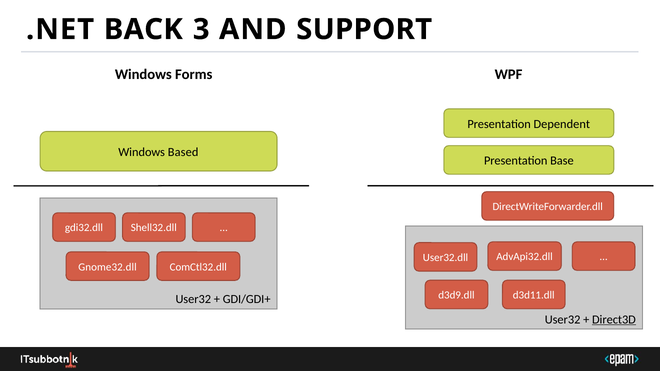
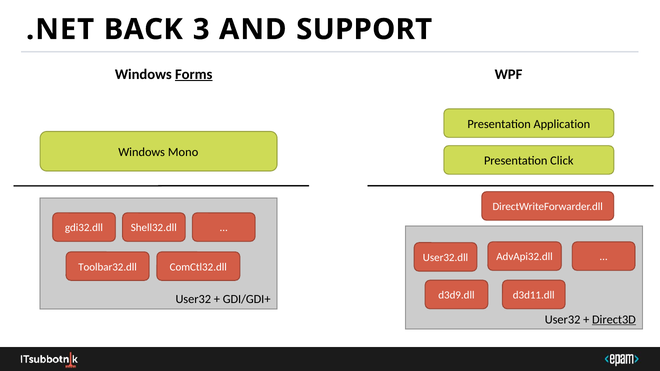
Forms underline: none -> present
Dependent: Dependent -> Application
Based: Based -> Mono
Base: Base -> Click
Gnome32.dll: Gnome32.dll -> Toolbar32.dll
